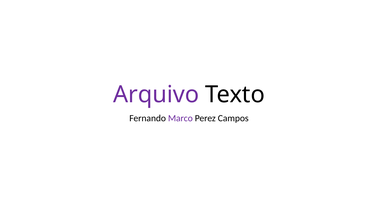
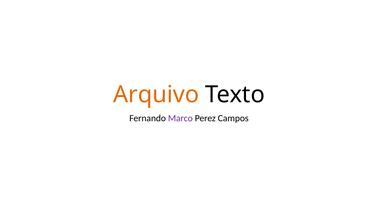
Arquivo colour: purple -> orange
